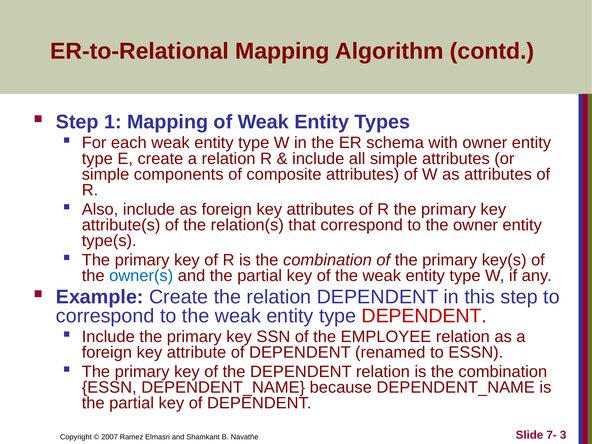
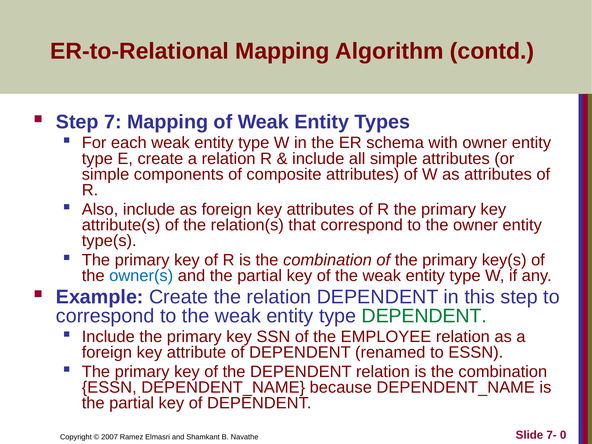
1: 1 -> 7
DEPENDENT at (424, 316) colour: red -> green
3: 3 -> 0
